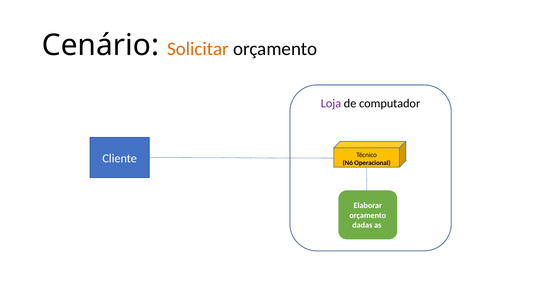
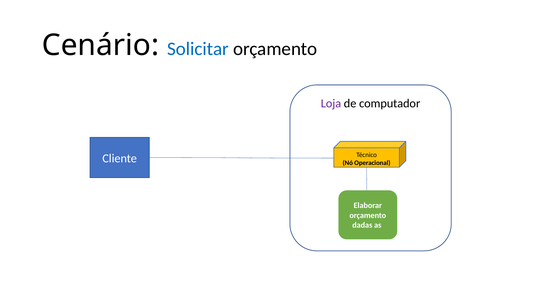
Solicitar colour: orange -> blue
